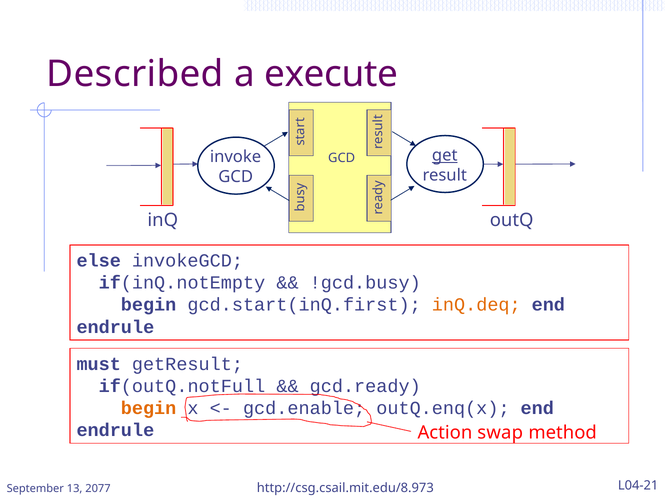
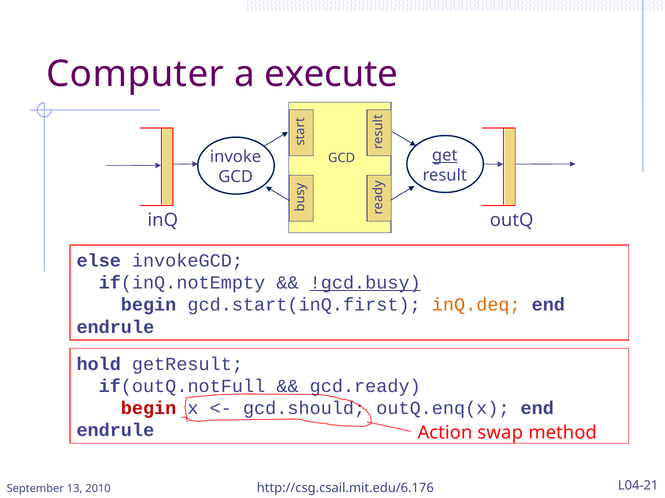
Described: Described -> Computer
!gcd.busy underline: none -> present
must: must -> hold
begin at (149, 409) colour: orange -> red
gcd.enable: gcd.enable -> gcd.should
http://csg.csail.mit.edu/8.973: http://csg.csail.mit.edu/8.973 -> http://csg.csail.mit.edu/6.176
2077: 2077 -> 2010
